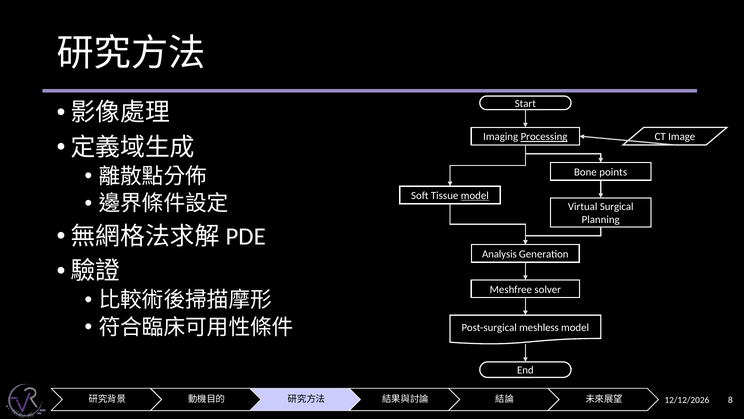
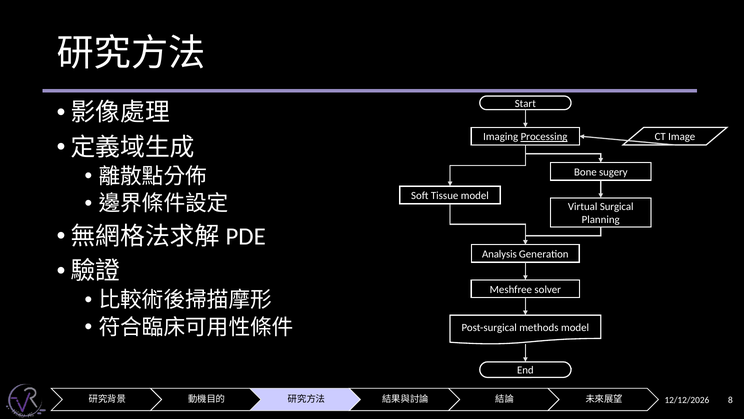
points: points -> sugery
model at (475, 195) underline: present -> none
meshless: meshless -> methods
